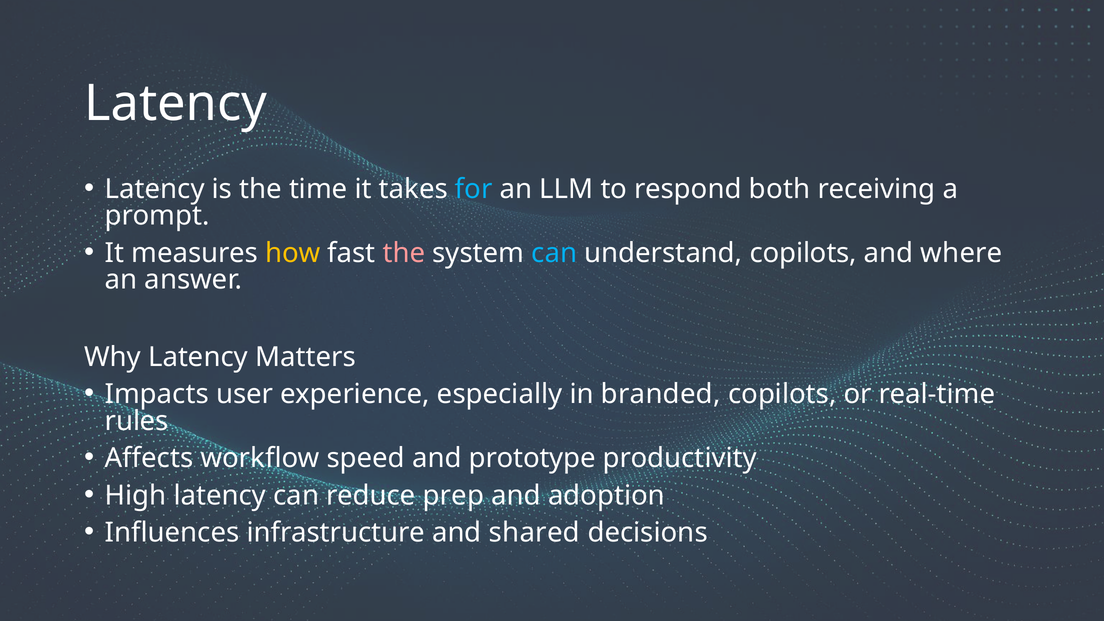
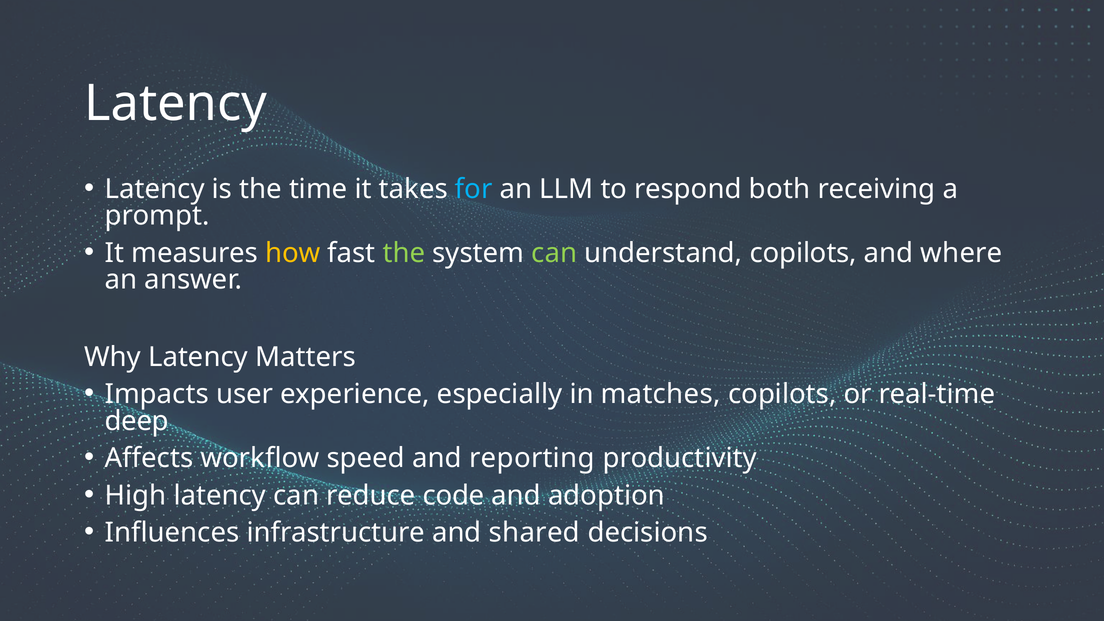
the at (404, 253) colour: pink -> light green
can at (554, 253) colour: light blue -> light green
branded: branded -> matches
rules: rules -> deep
prototype: prototype -> reporting
prep: prep -> code
